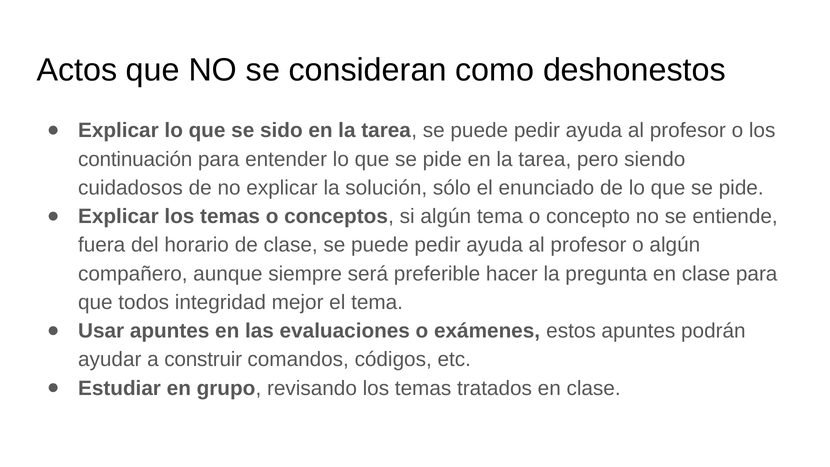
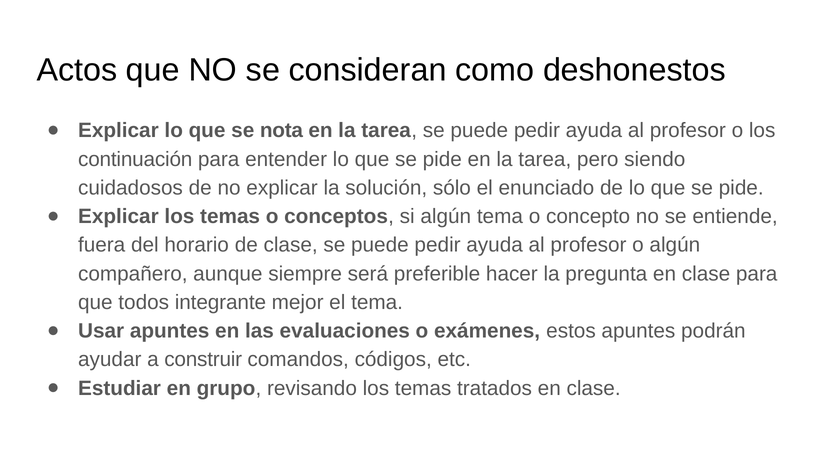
sido: sido -> nota
integridad: integridad -> integrante
